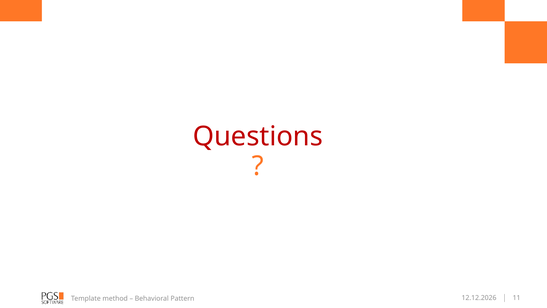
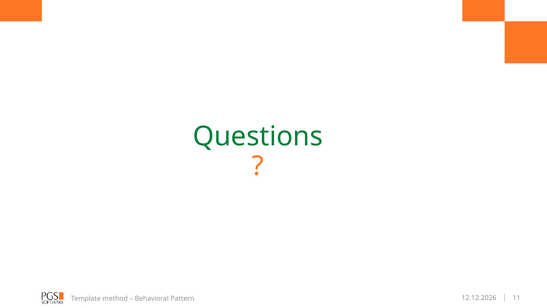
Questions colour: red -> green
